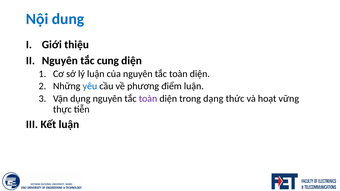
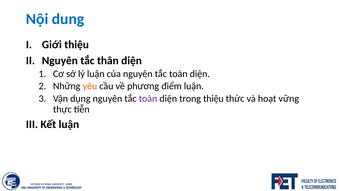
cung: cung -> thân
yêu colour: blue -> orange
trong dạng: dạng -> thiệu
